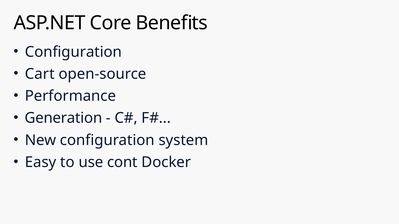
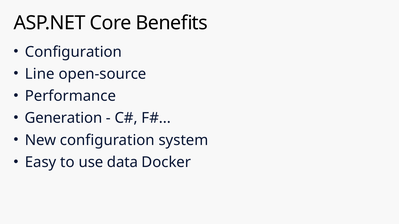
Cart: Cart -> Line
cont: cont -> data
